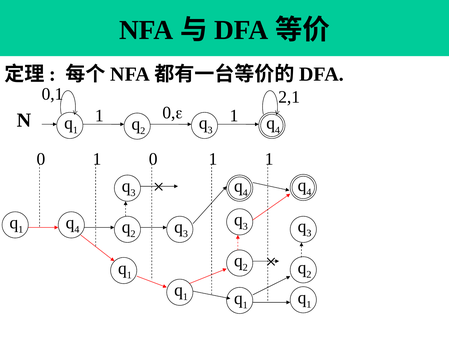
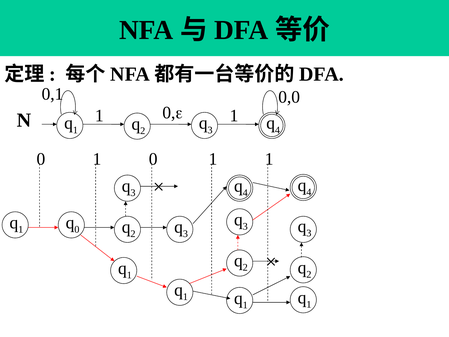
2,1: 2,1 -> 0,0
4 at (77, 229): 4 -> 0
